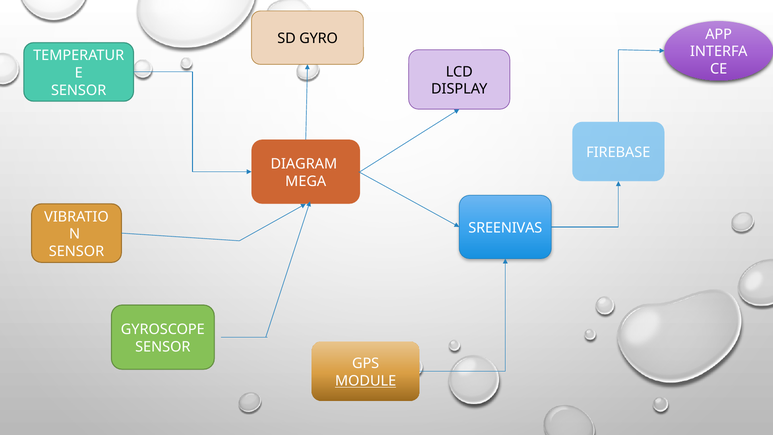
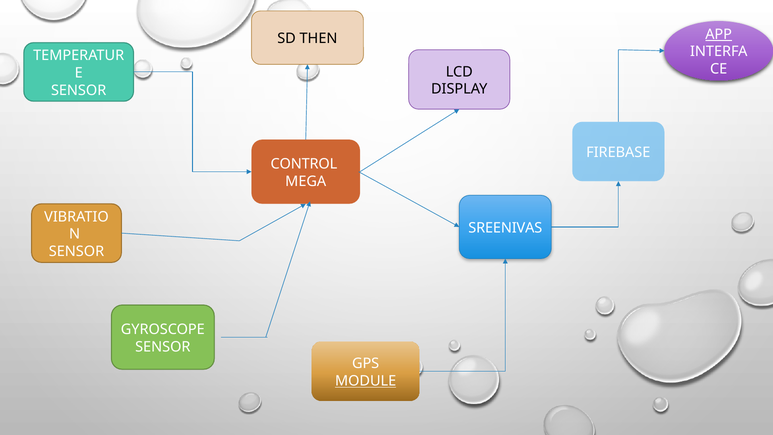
APP underline: none -> present
GYRO: GYRO -> THEN
DIAGRAM: DIAGRAM -> CONTROL
